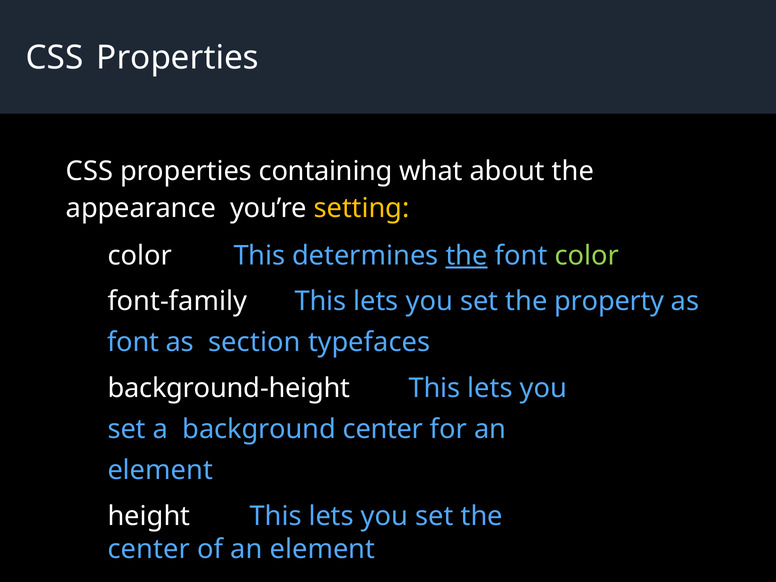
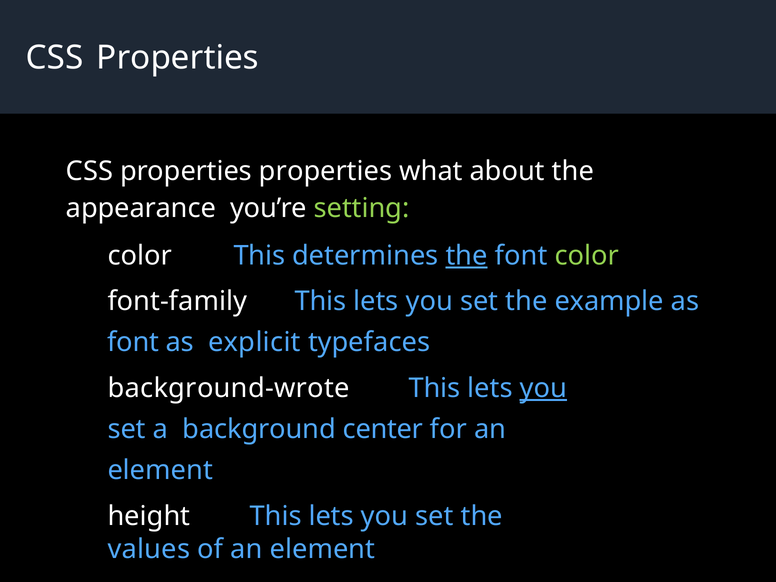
properties containing: containing -> properties
setting colour: yellow -> light green
property: property -> example
section: section -> explicit
background-height: background-height -> background-wrote
you at (543, 388) underline: none -> present
center at (149, 549): center -> values
